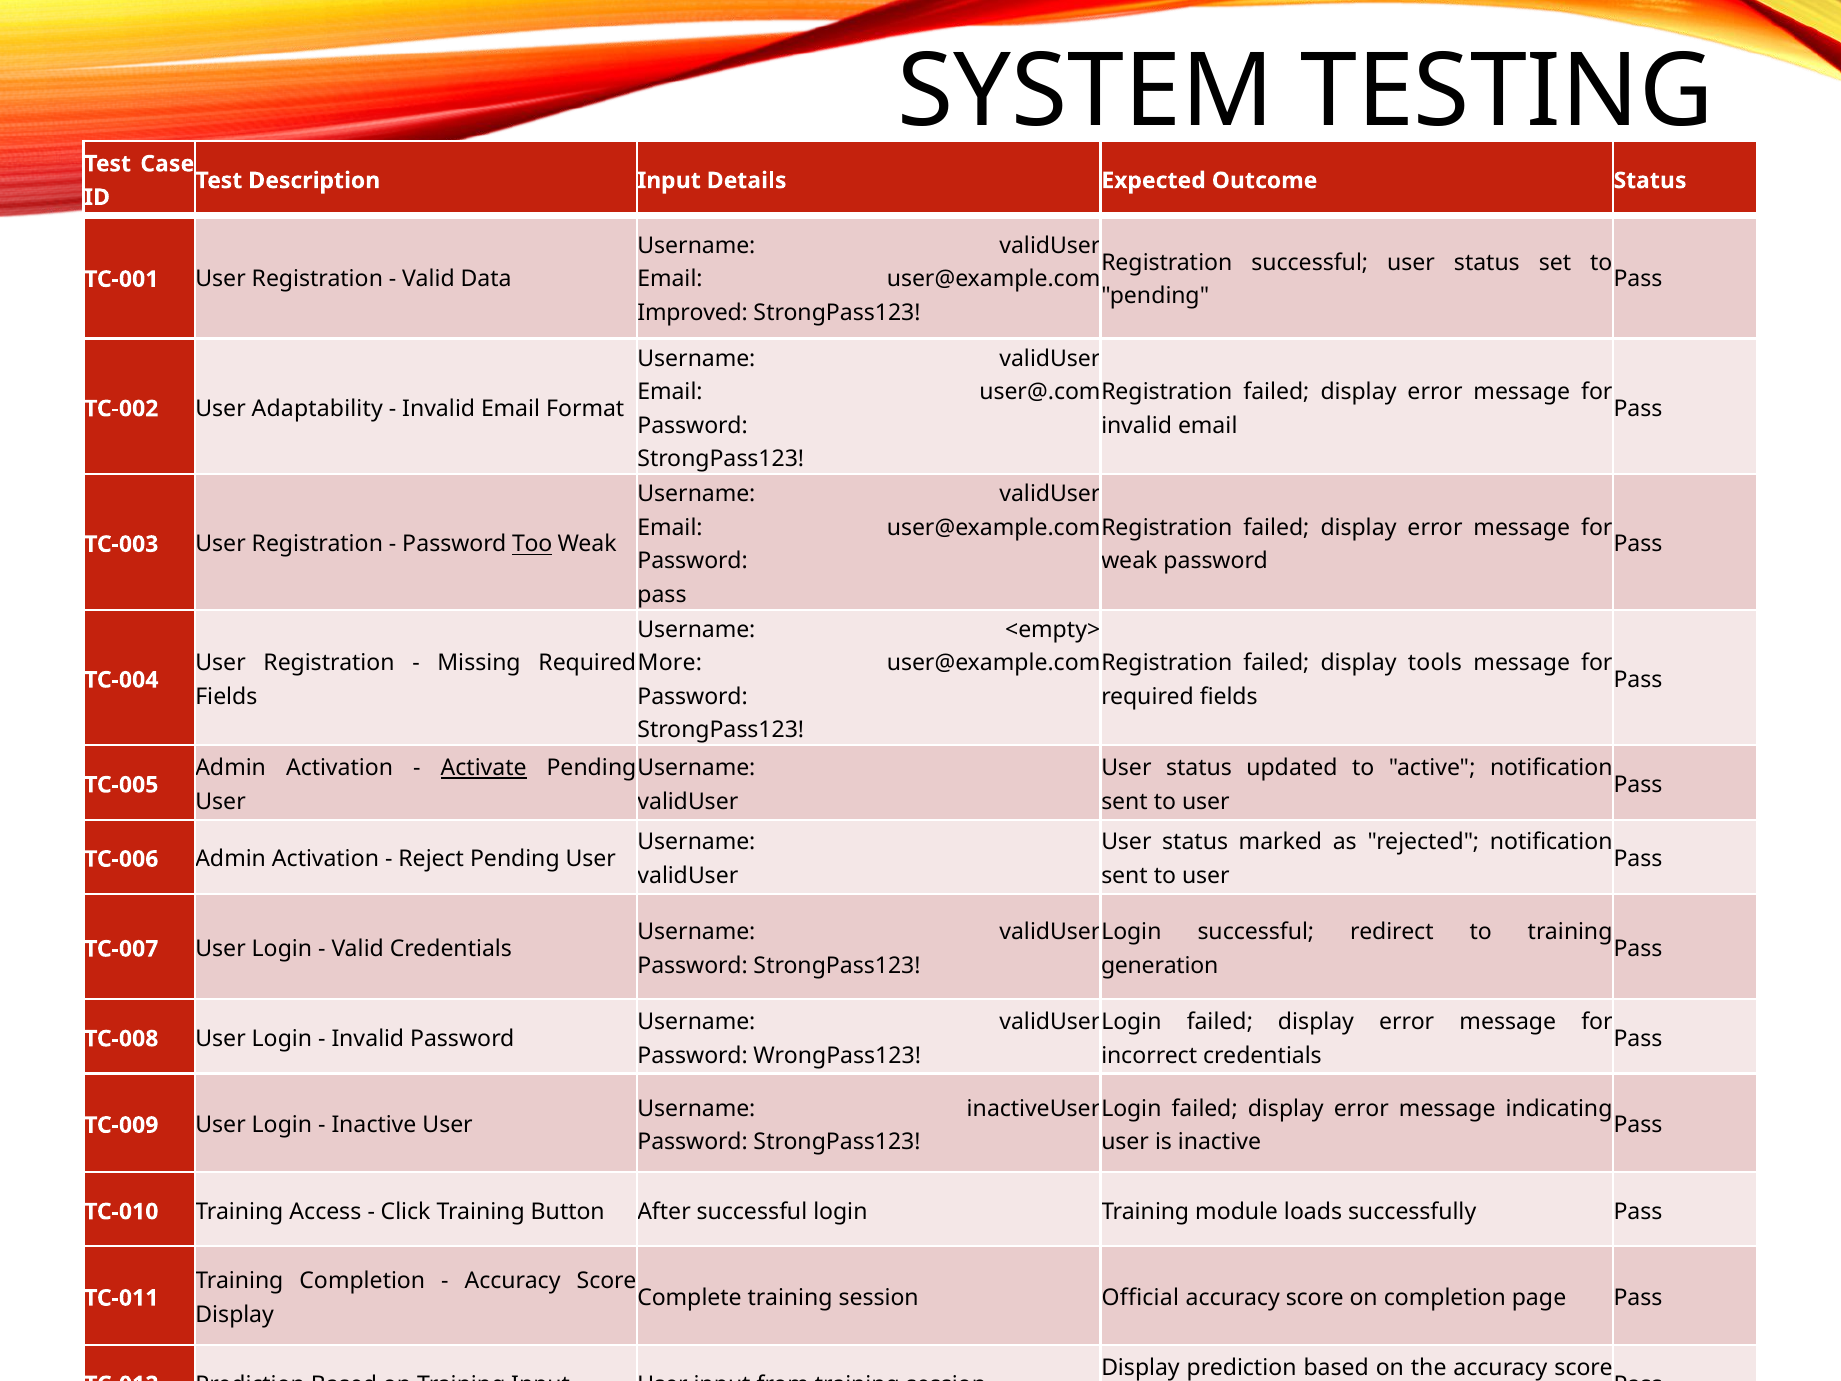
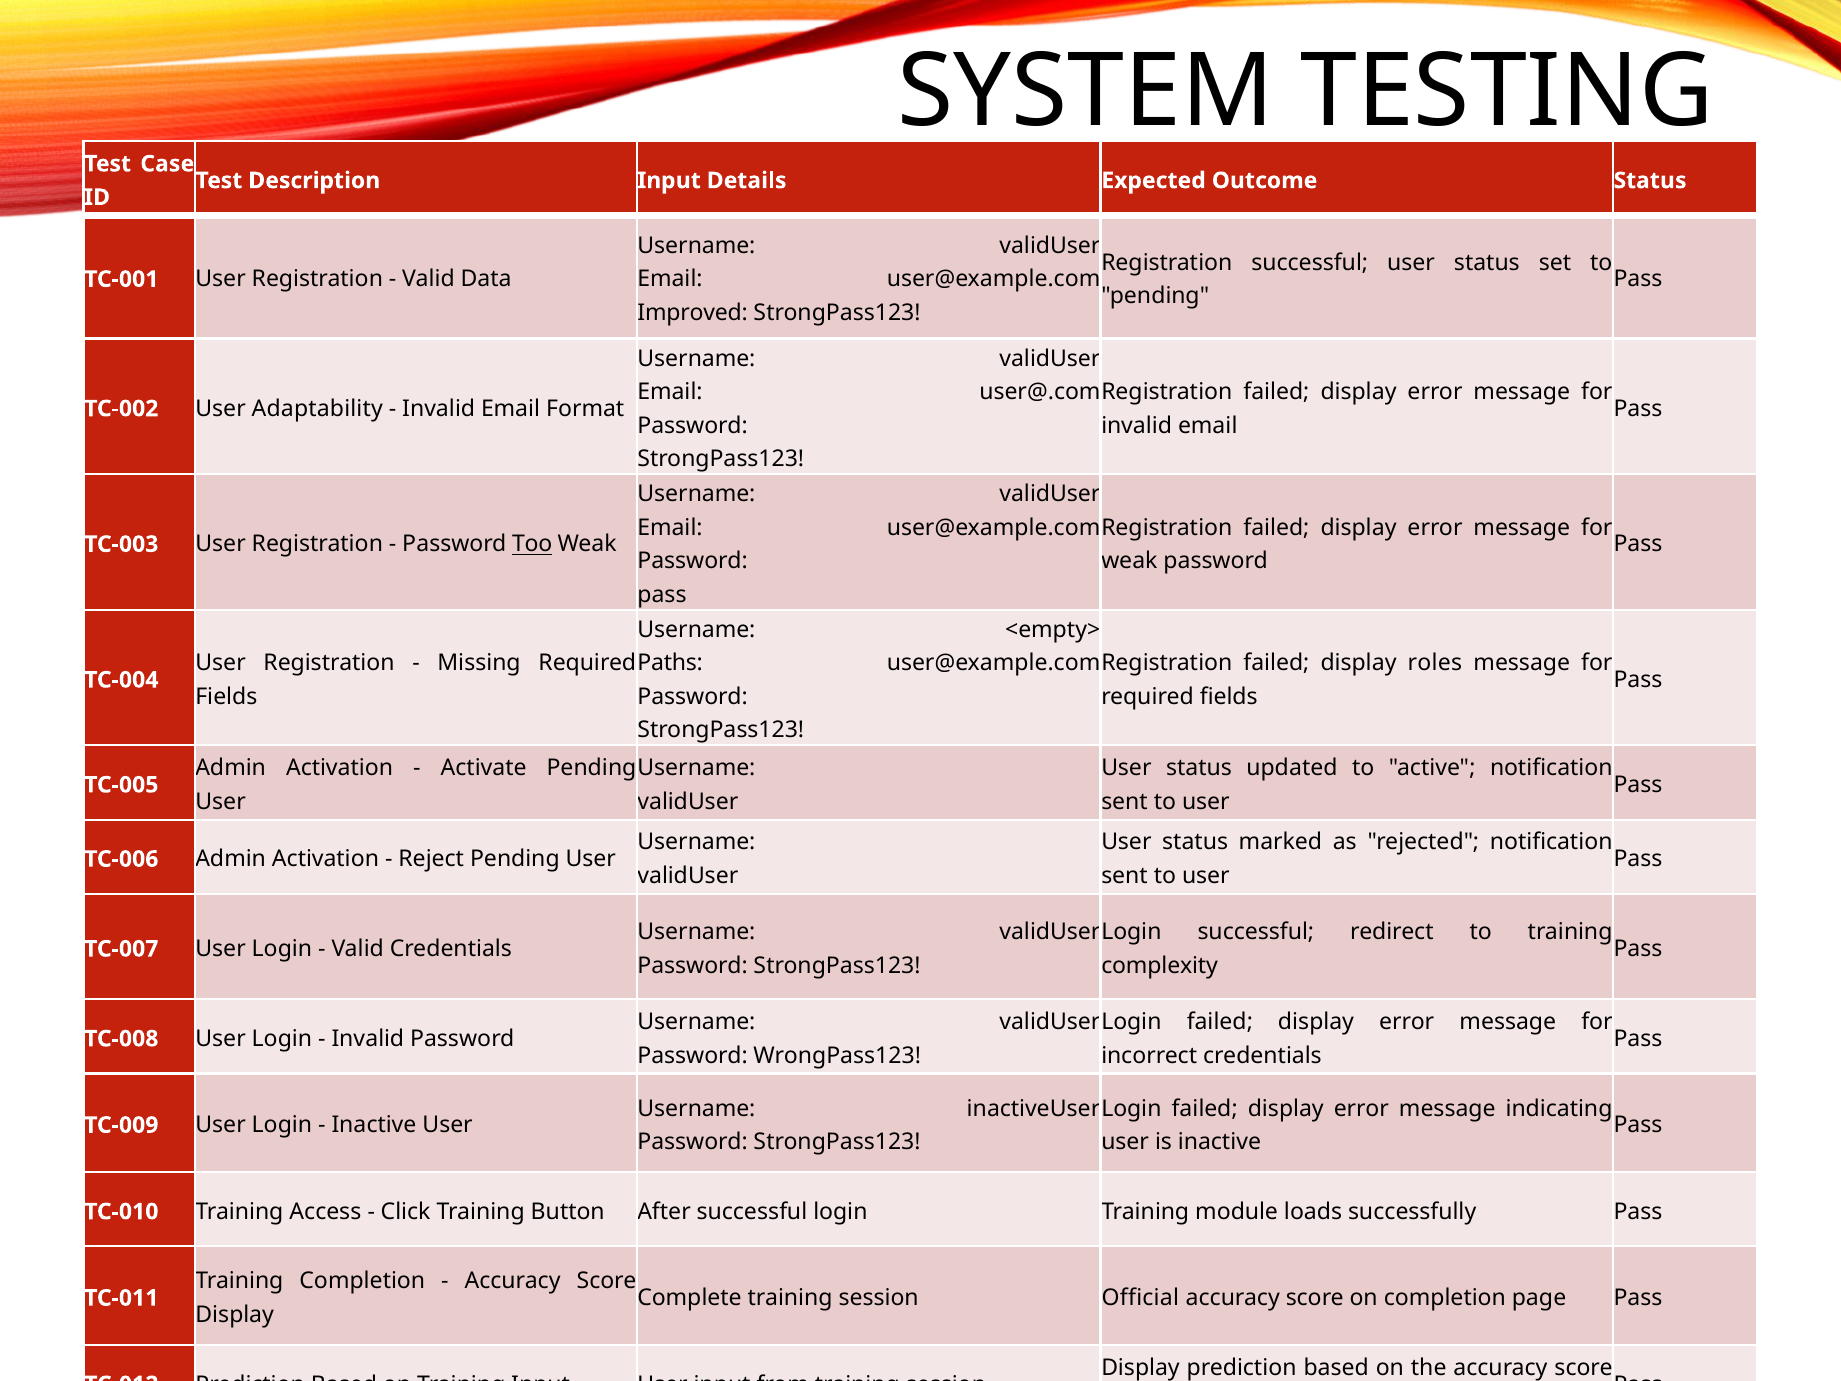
More: More -> Paths
tools: tools -> roles
Activate underline: present -> none
generation: generation -> complexity
